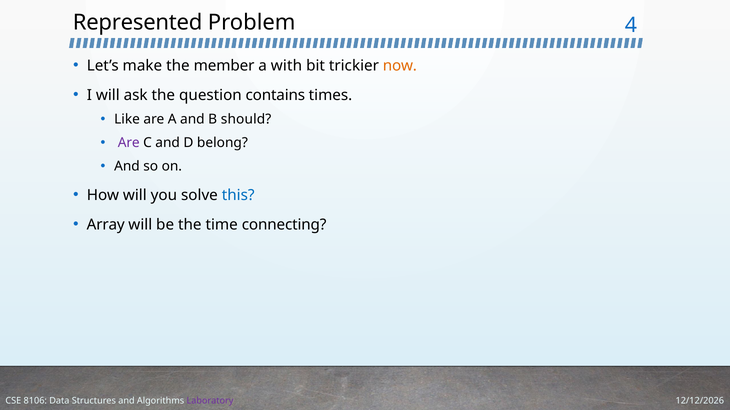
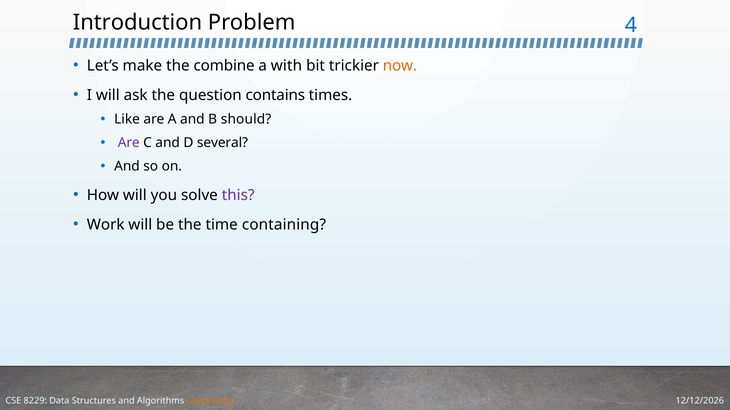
Represented: Represented -> Introduction
member: member -> combine
belong: belong -> several
this colour: blue -> purple
Array: Array -> Work
connecting: connecting -> containing
8106: 8106 -> 8229
Laboratory colour: purple -> orange
